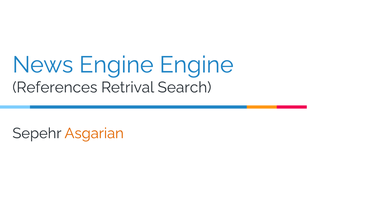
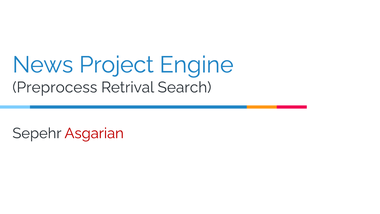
News Engine: Engine -> Project
References: References -> Preprocess
Asgarian colour: orange -> red
